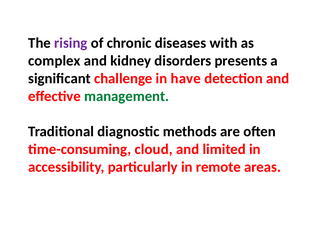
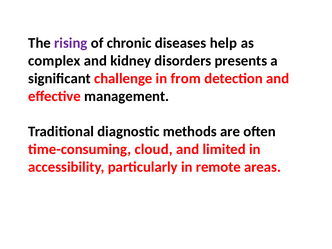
with: with -> help
have: have -> from
management colour: green -> black
